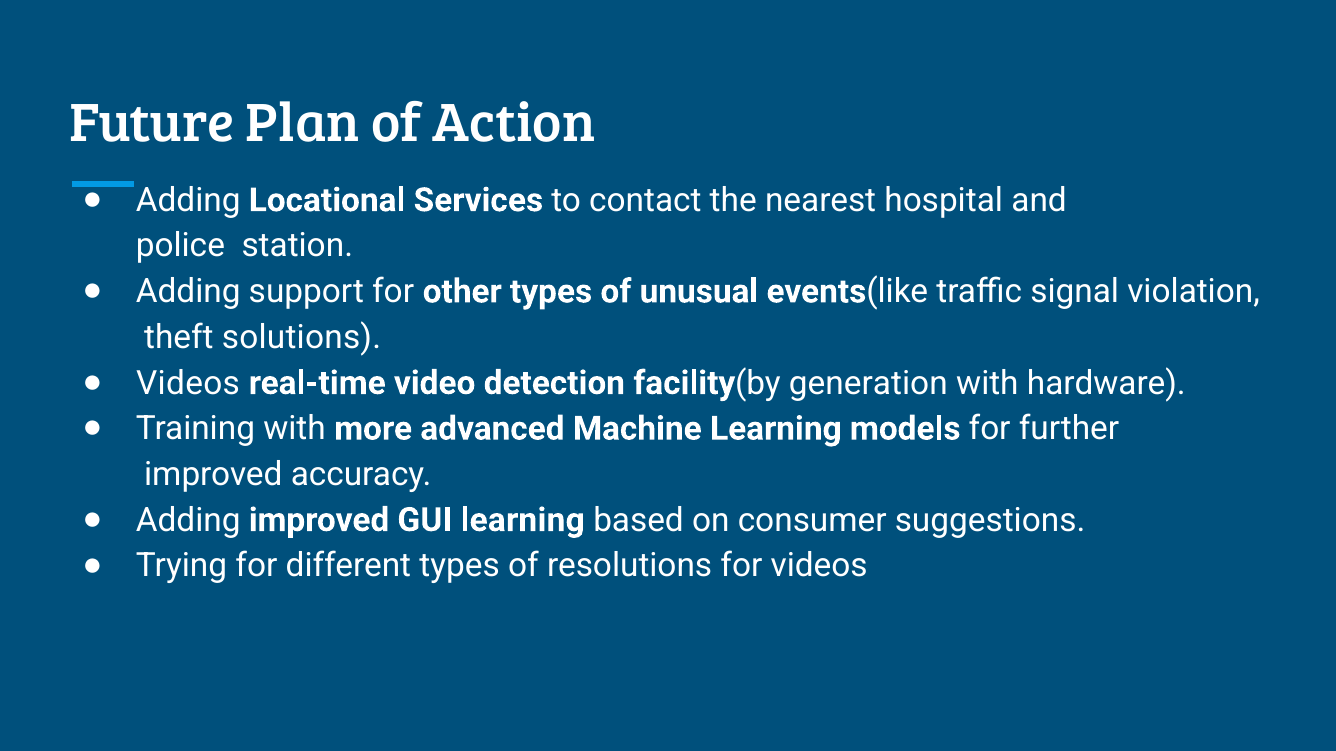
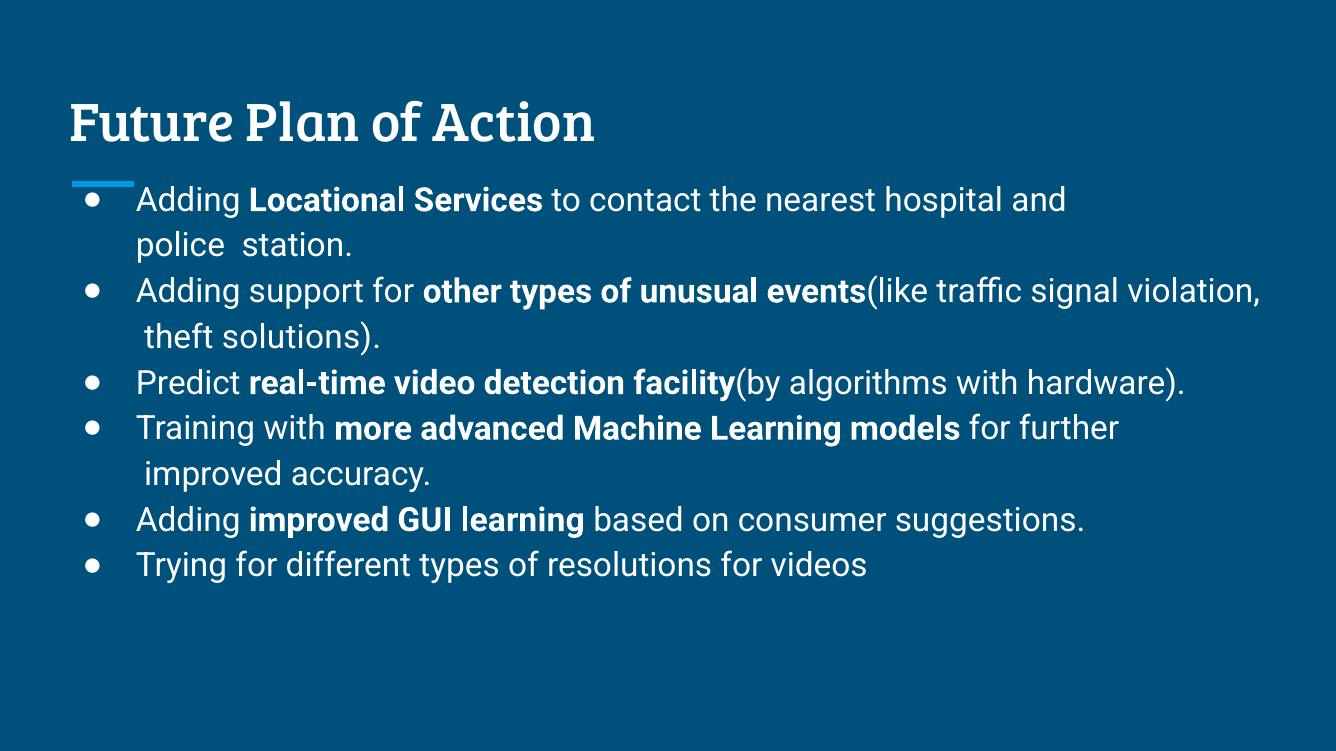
Videos at (188, 383): Videos -> Predict
generation: generation -> algorithms
